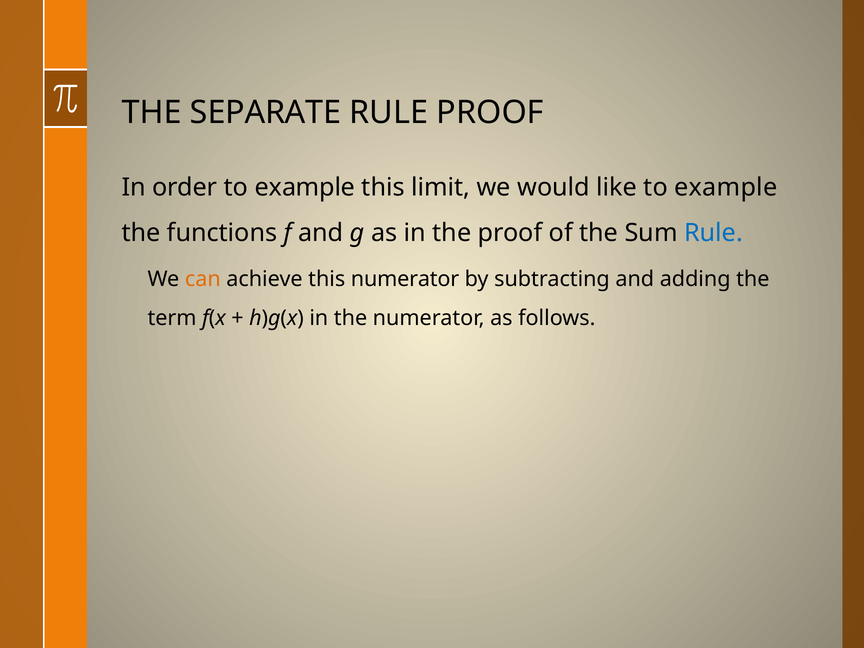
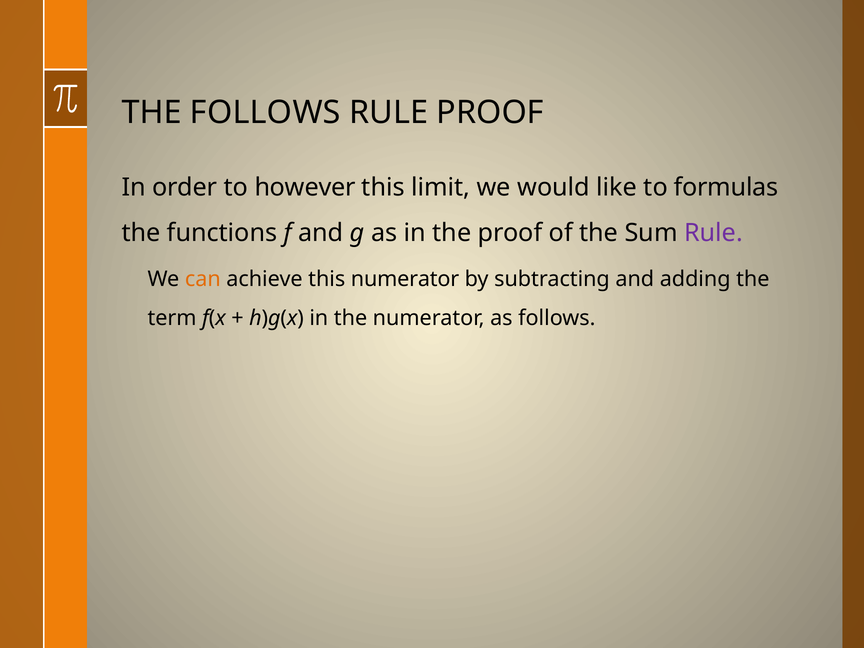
THE SEPARATE: SEPARATE -> FOLLOWS
order to example: example -> however
like to example: example -> formulas
Rule at (713, 233) colour: blue -> purple
